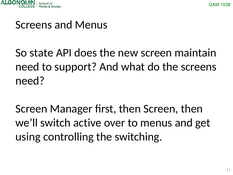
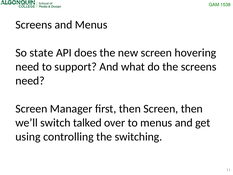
maintain: maintain -> hovering
active: active -> talked
